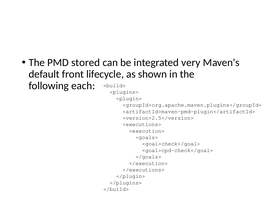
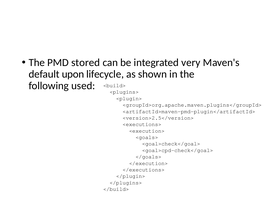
front: front -> upon
each: each -> used
